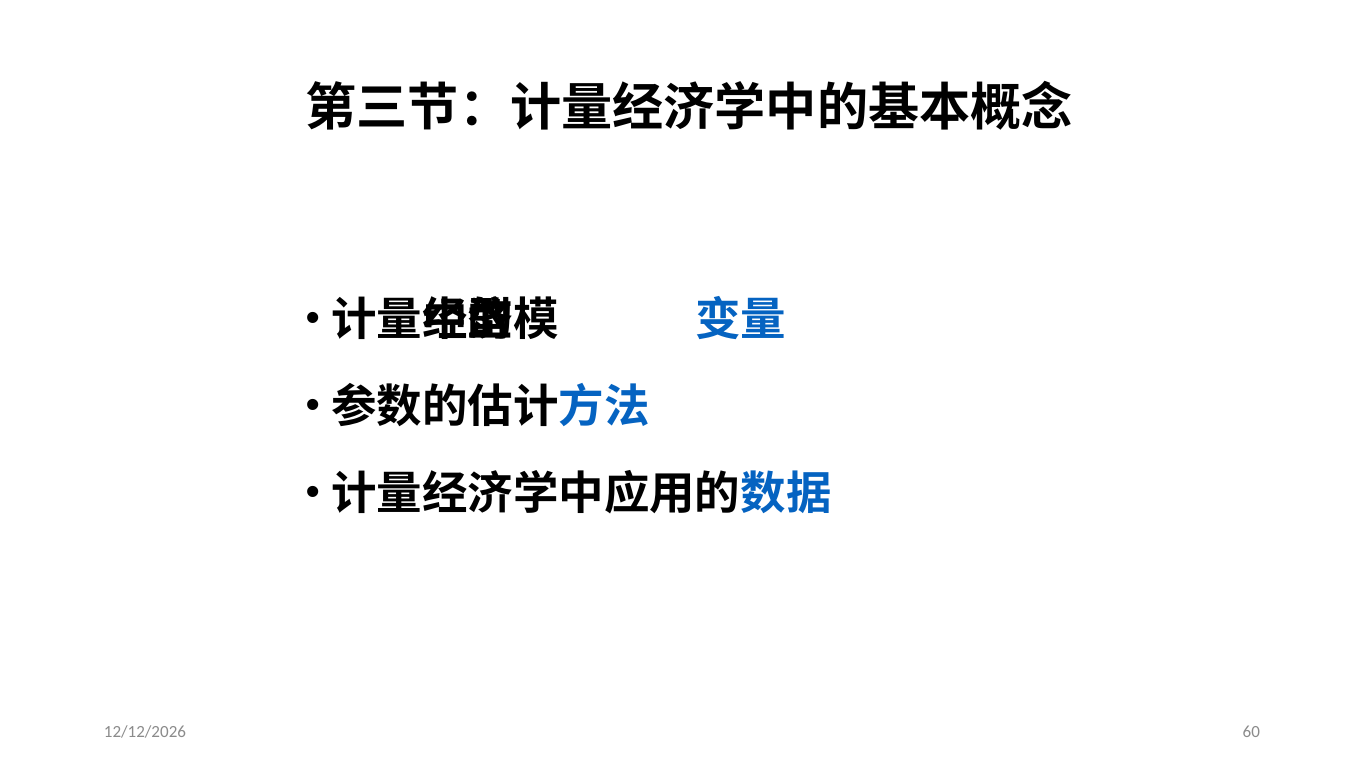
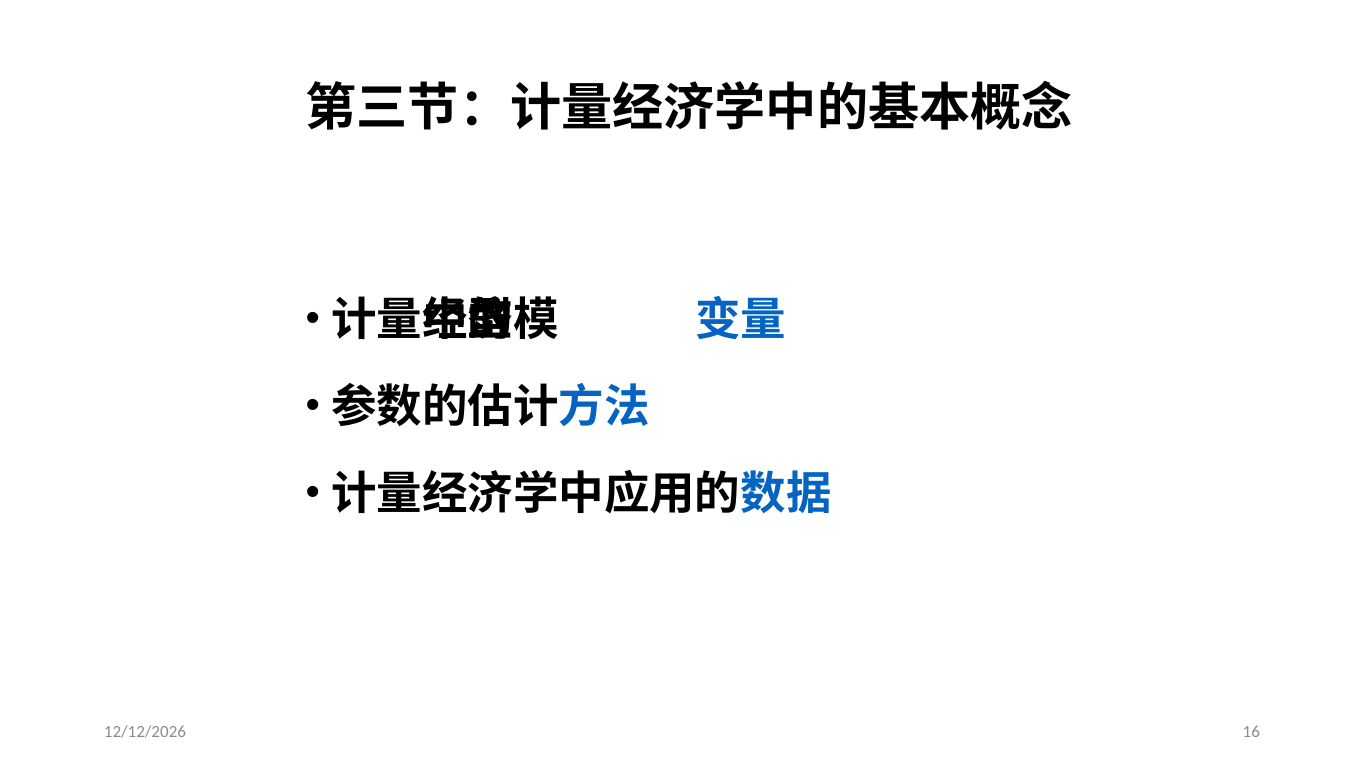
60: 60 -> 16
